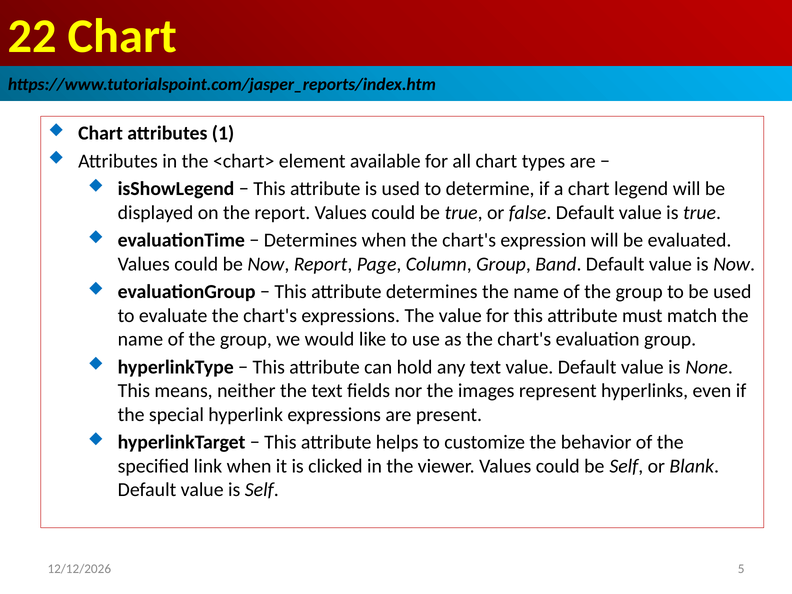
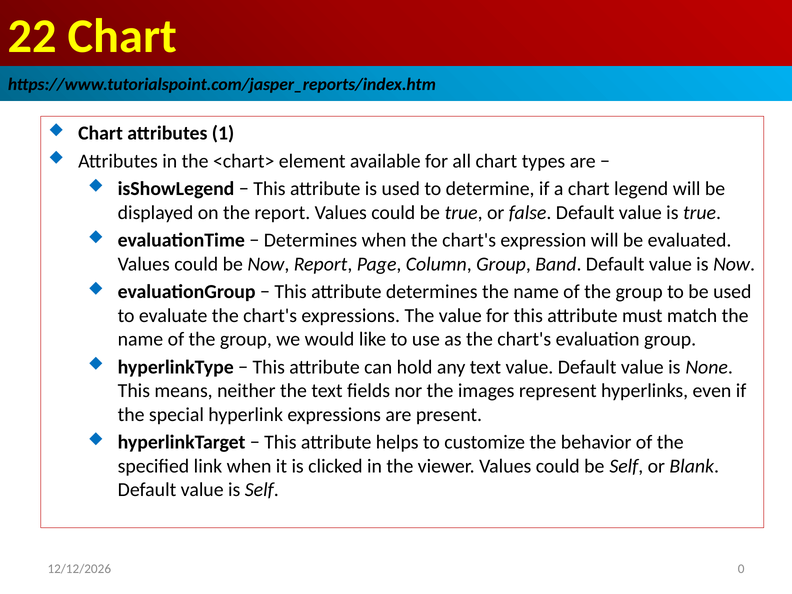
5: 5 -> 0
